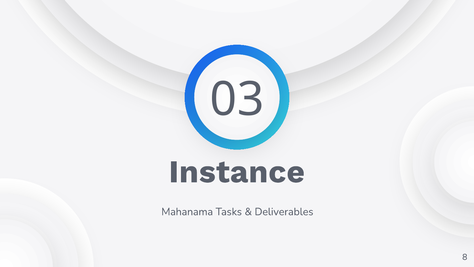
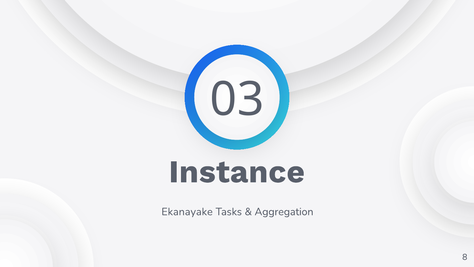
Mahanama: Mahanama -> Ekanayake
Deliverables: Deliverables -> Aggregation
